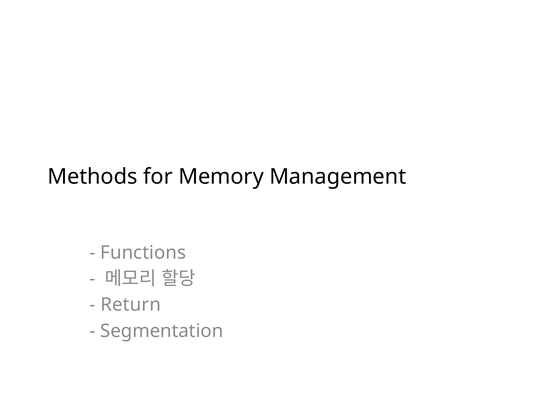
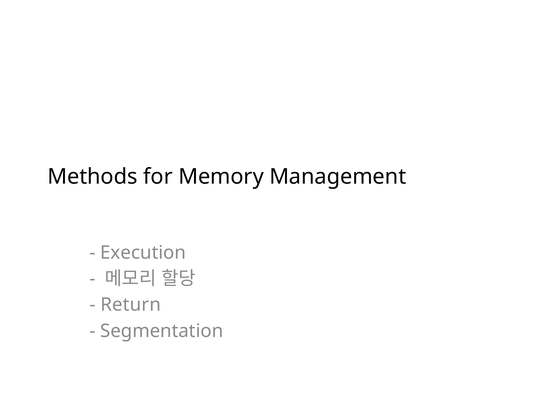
Functions: Functions -> Execution
